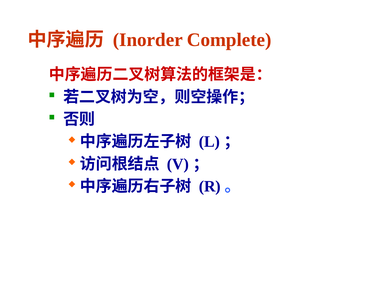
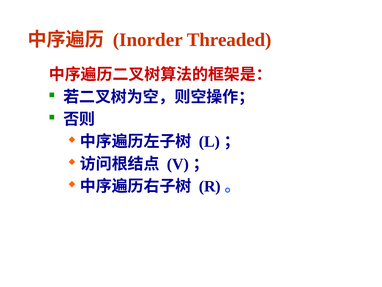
Complete: Complete -> Threaded
